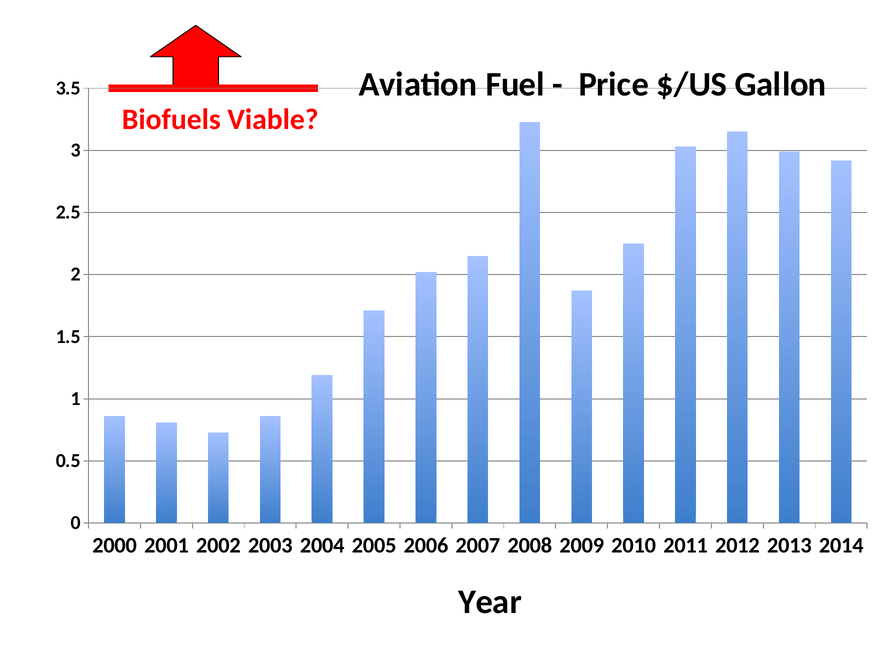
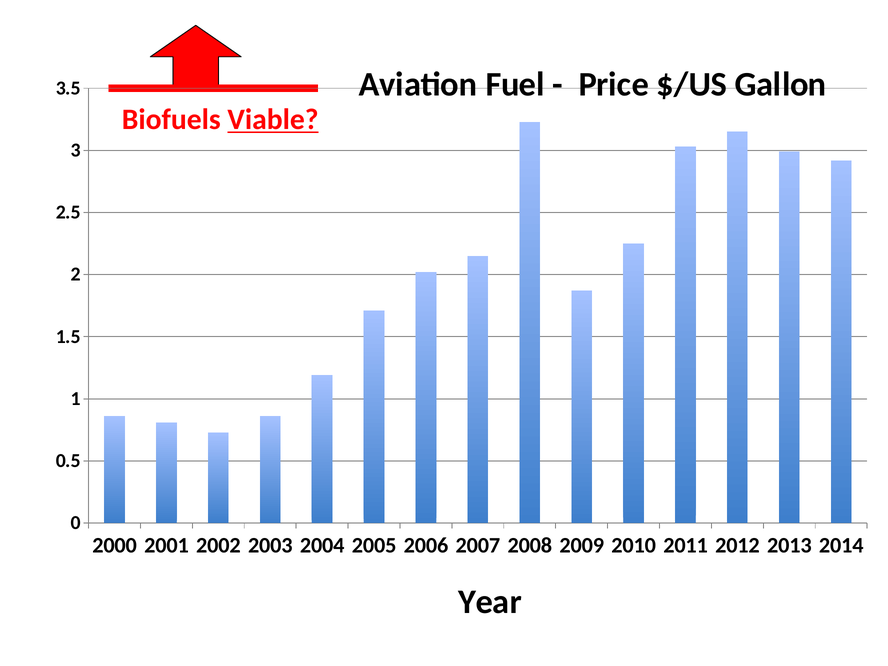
Viable underline: none -> present
